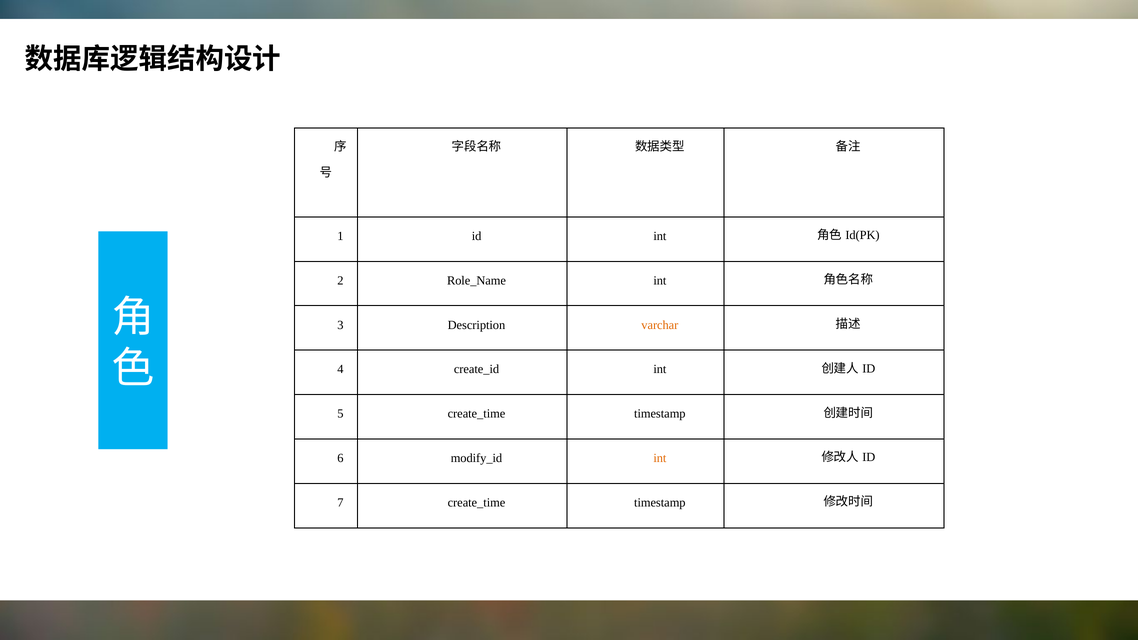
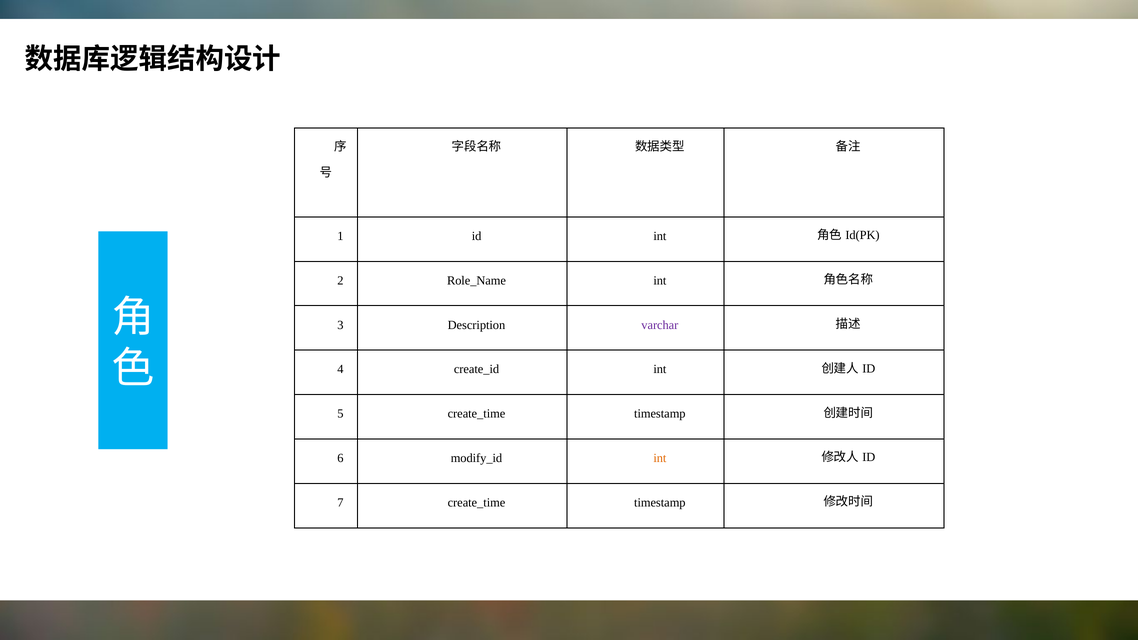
varchar colour: orange -> purple
